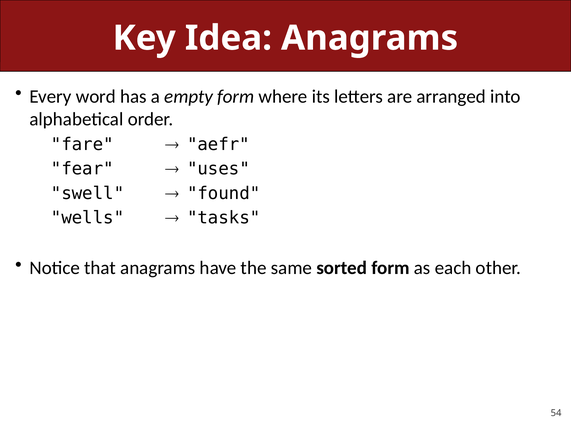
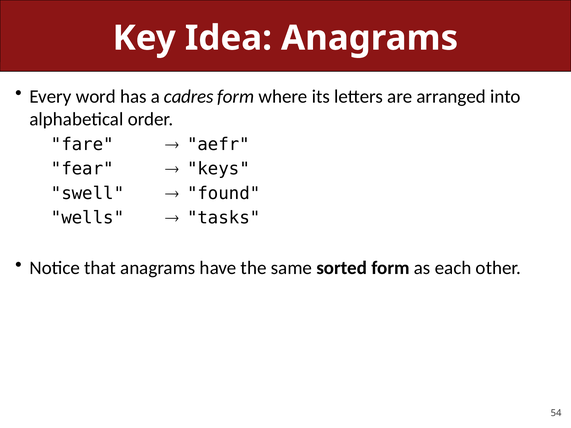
empty: empty -> cadres
uses: uses -> keys
